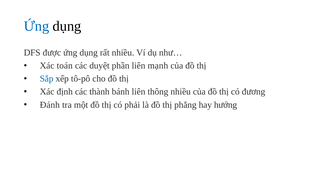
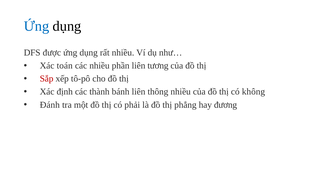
các duyệt: duyệt -> nhiều
mạnh: mạnh -> tương
Sắp colour: blue -> red
đương: đương -> không
hướng: hướng -> đương
